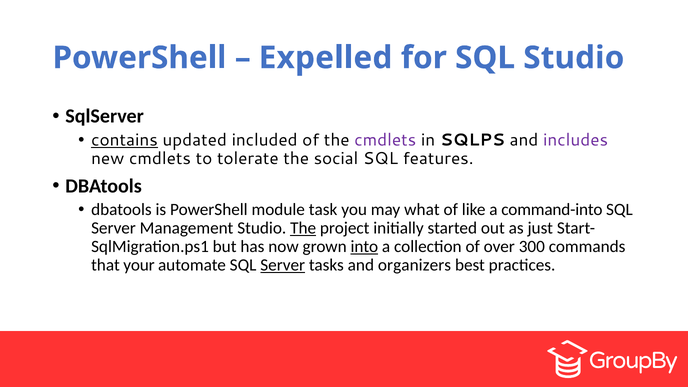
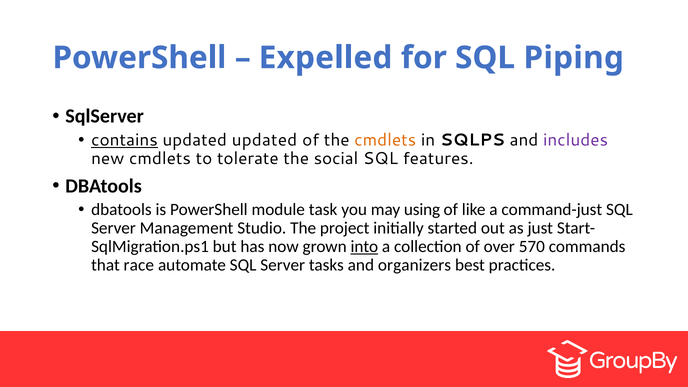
SQL Studio: Studio -> Piping
updated included: included -> updated
cmdlets at (385, 140) colour: purple -> orange
what: what -> using
command-into: command-into -> command-just
The at (303, 228) underline: present -> none
300: 300 -> 570
your: your -> race
Server at (283, 265) underline: present -> none
